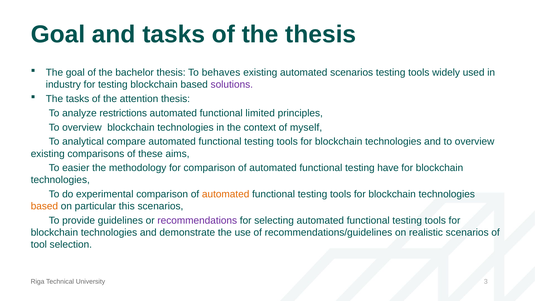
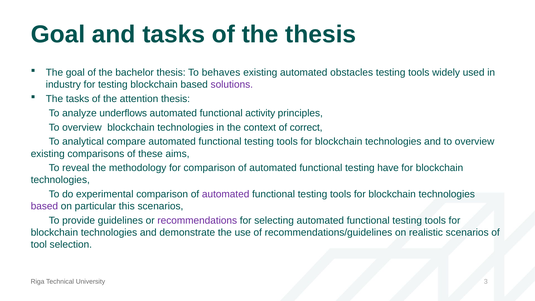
automated scenarios: scenarios -> obstacles
restrictions: restrictions -> underflows
limited: limited -> activity
myself: myself -> correct
easier: easier -> reveal
automated at (226, 194) colour: orange -> purple
based at (44, 206) colour: orange -> purple
